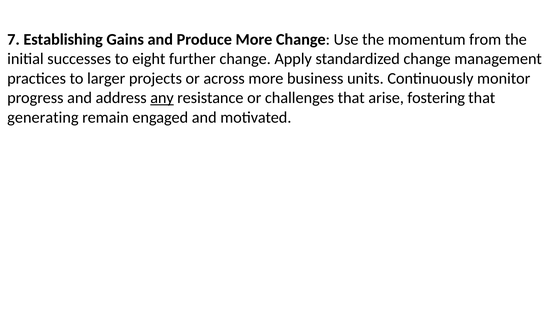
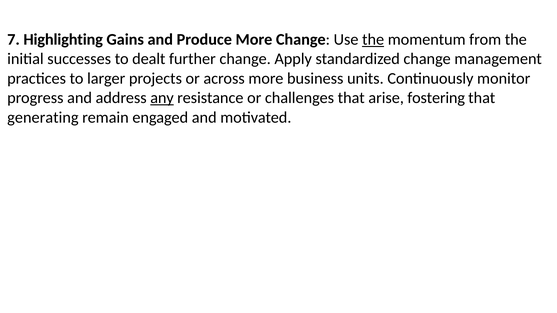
Establishing: Establishing -> Highlighting
the at (373, 40) underline: none -> present
eight: eight -> dealt
